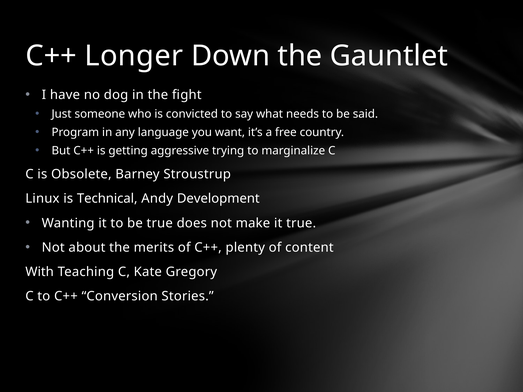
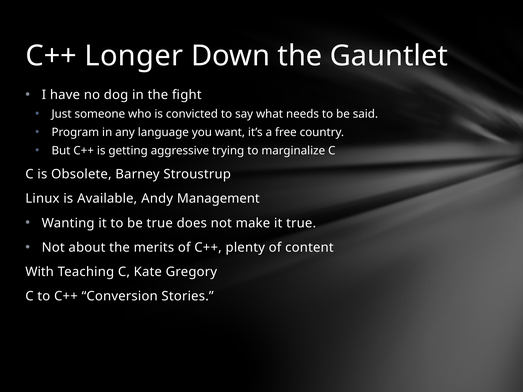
Technical: Technical -> Available
Development: Development -> Management
